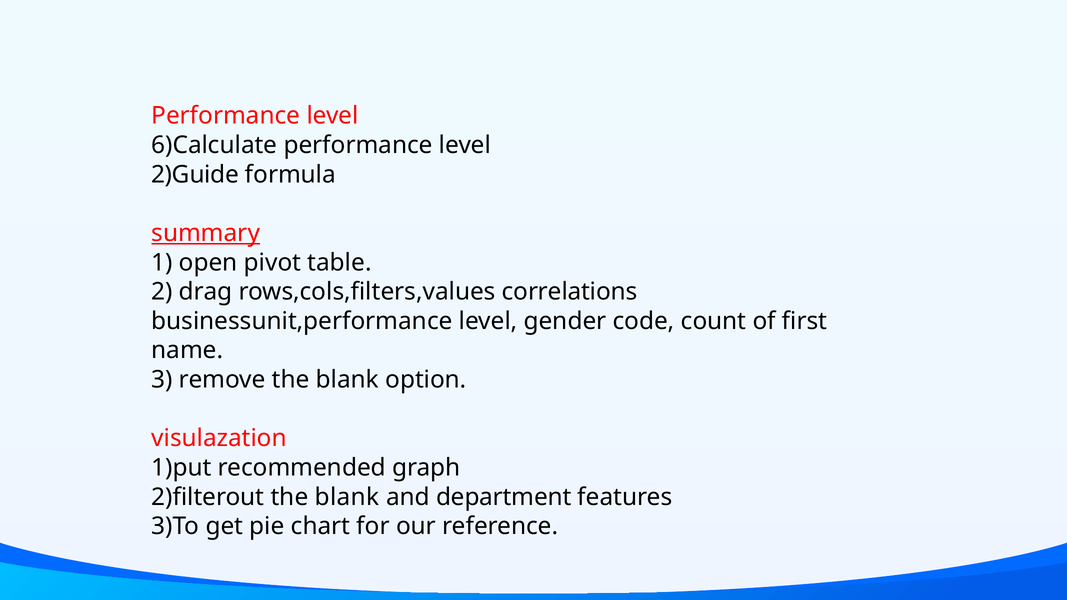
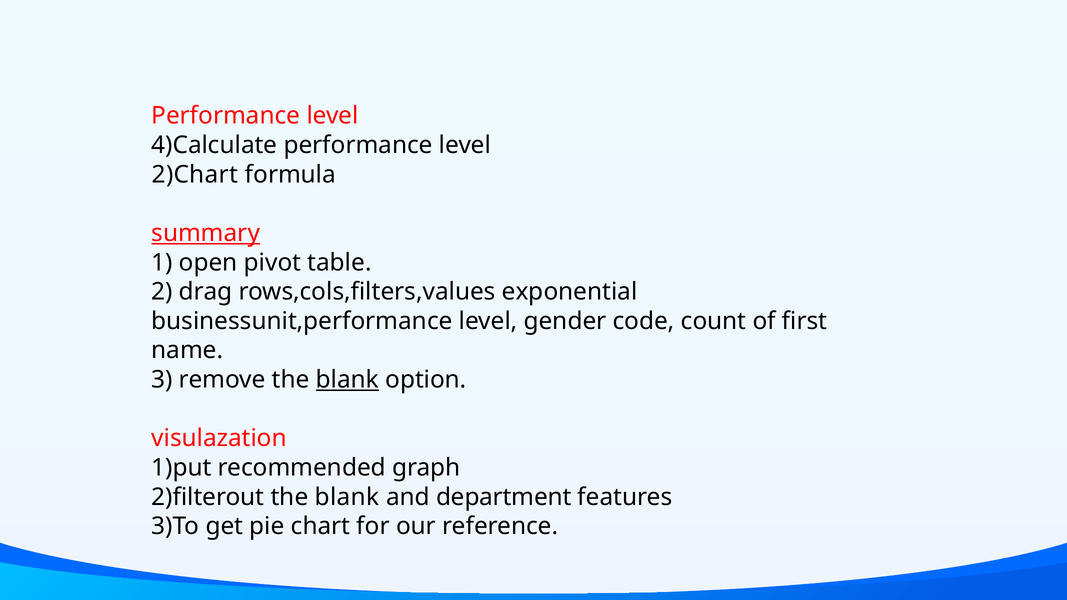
6)Calculate: 6)Calculate -> 4)Calculate
2)Guide: 2)Guide -> 2)Chart
correlations: correlations -> exponential
blank at (347, 380) underline: none -> present
